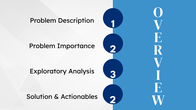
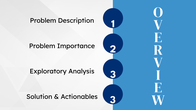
Actionables 2: 2 -> 3
